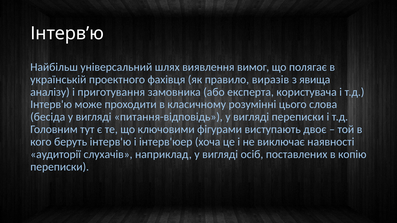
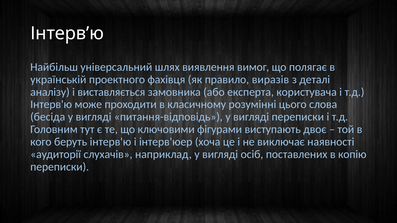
явища: явища -> деталі
приготування: приготування -> виставляється
